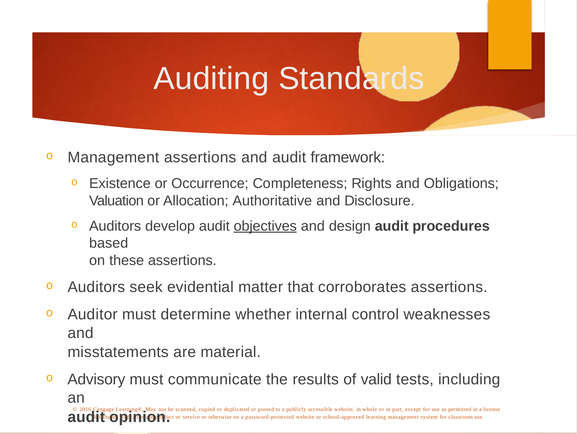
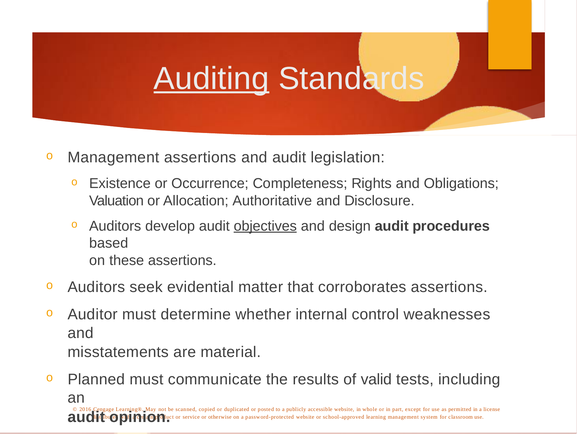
Auditing underline: none -> present
framework: framework -> legislation
Advisory: Advisory -> Planned
